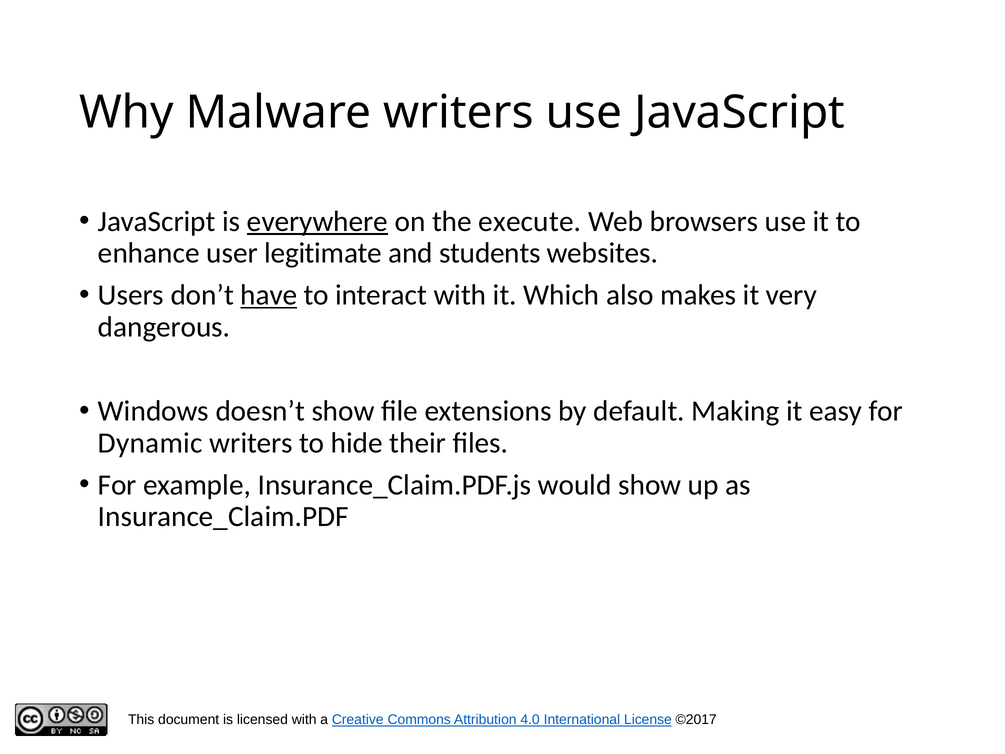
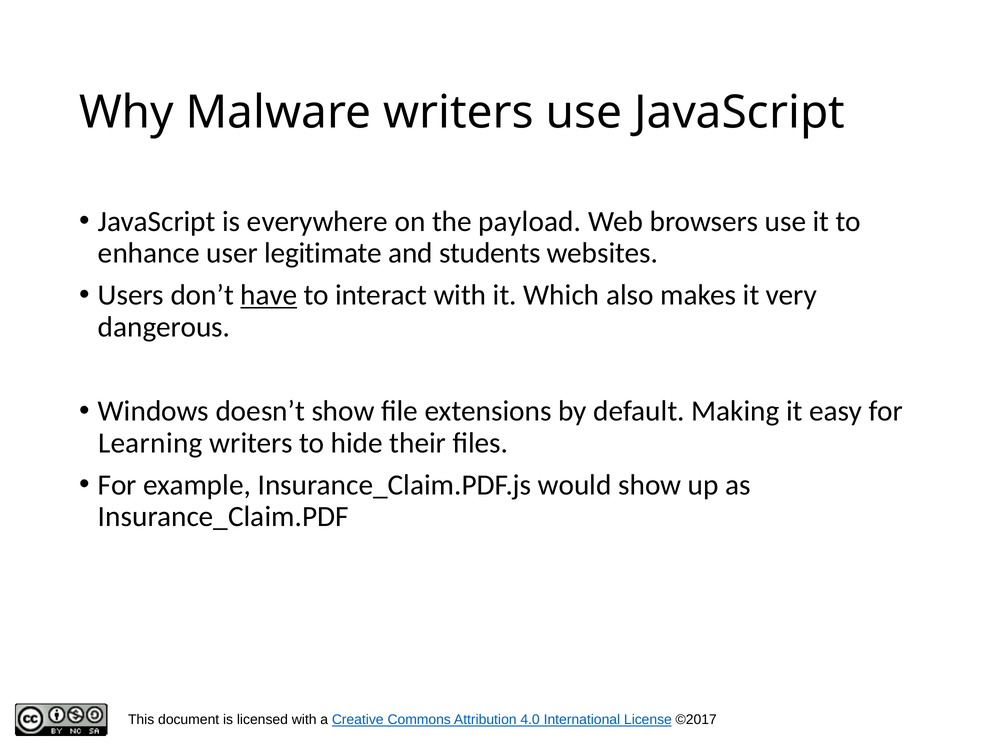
everywhere underline: present -> none
execute: execute -> payload
Dynamic: Dynamic -> Learning
